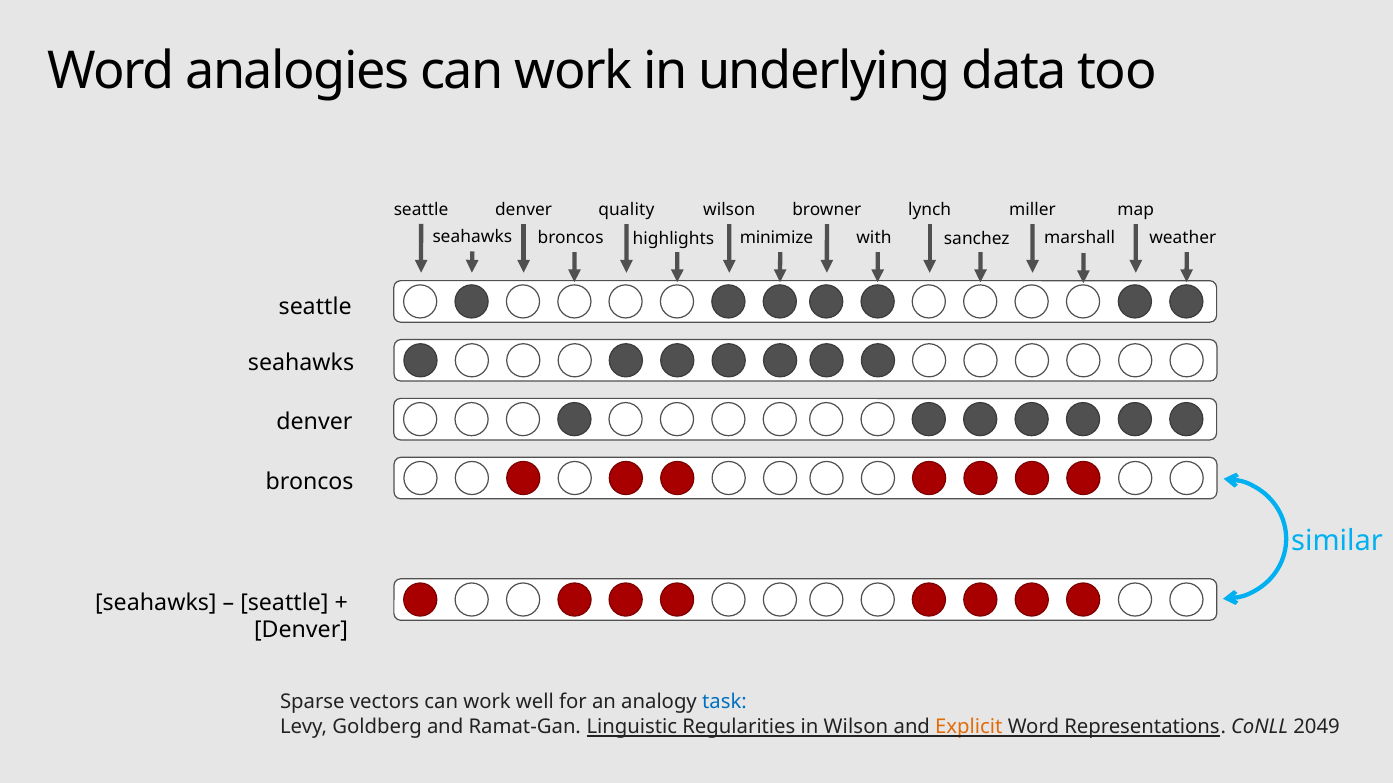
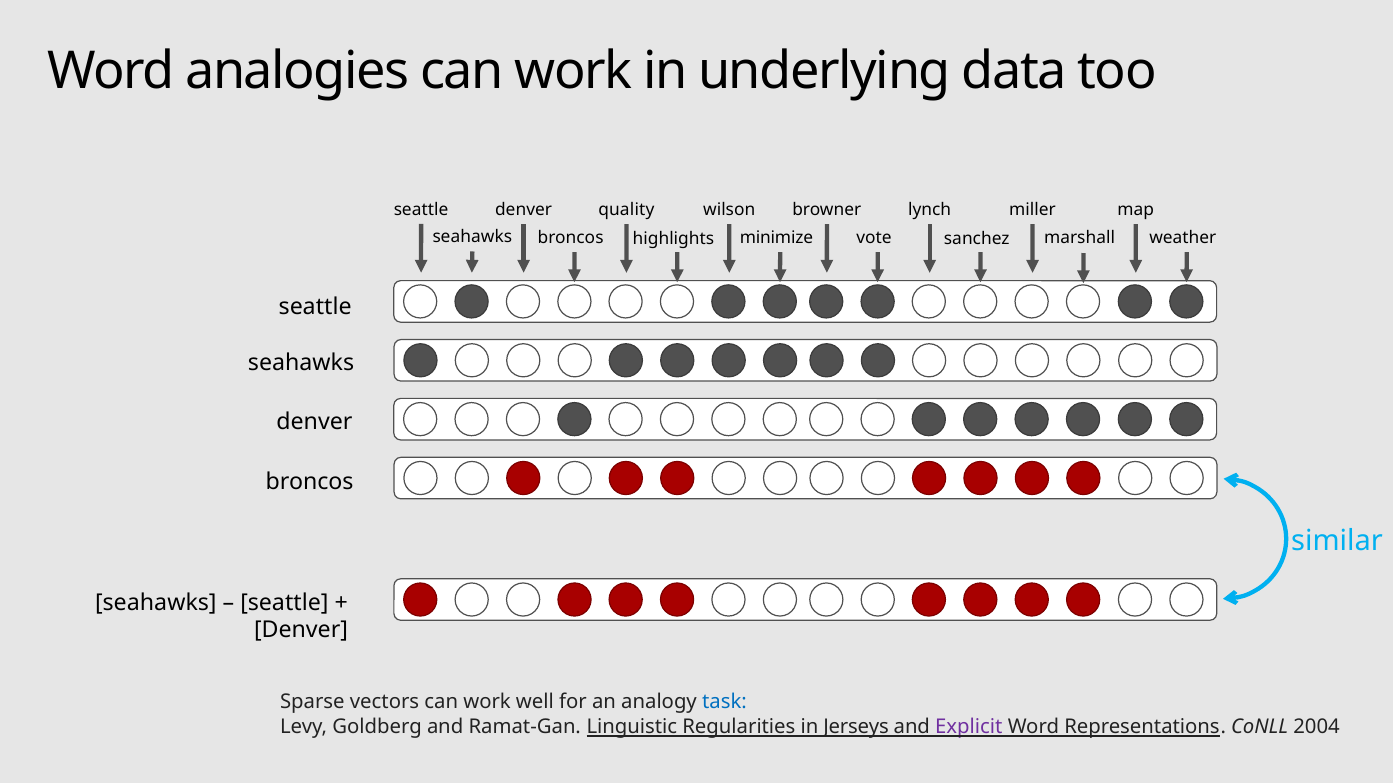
with: with -> vote
in Wilson: Wilson -> Jerseys
Explicit colour: orange -> purple
2049: 2049 -> 2004
